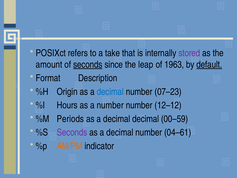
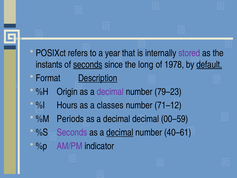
take: take -> year
amount: amount -> instants
leap: leap -> long
1963: 1963 -> 1978
Description underline: none -> present
decimal at (110, 92) colour: blue -> purple
07–23: 07–23 -> 79–23
a number: number -> classes
12–12: 12–12 -> 71–12
decimal at (120, 132) underline: none -> present
04–61: 04–61 -> 40–61
AM/PM colour: orange -> purple
